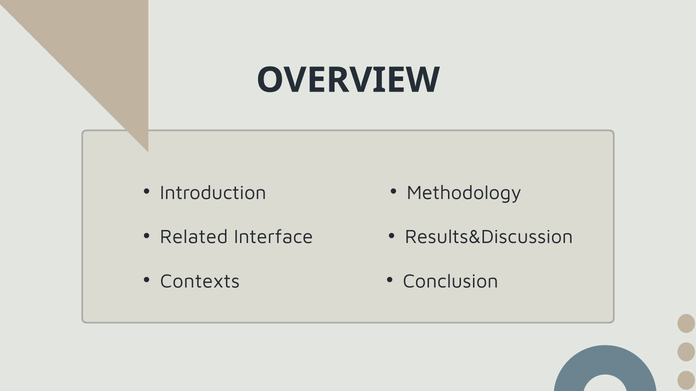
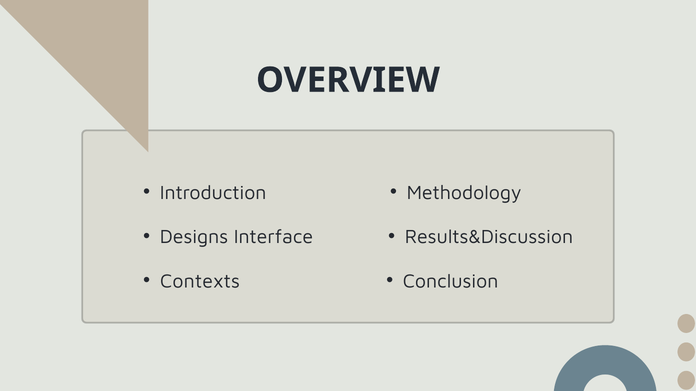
Related: Related -> Designs
